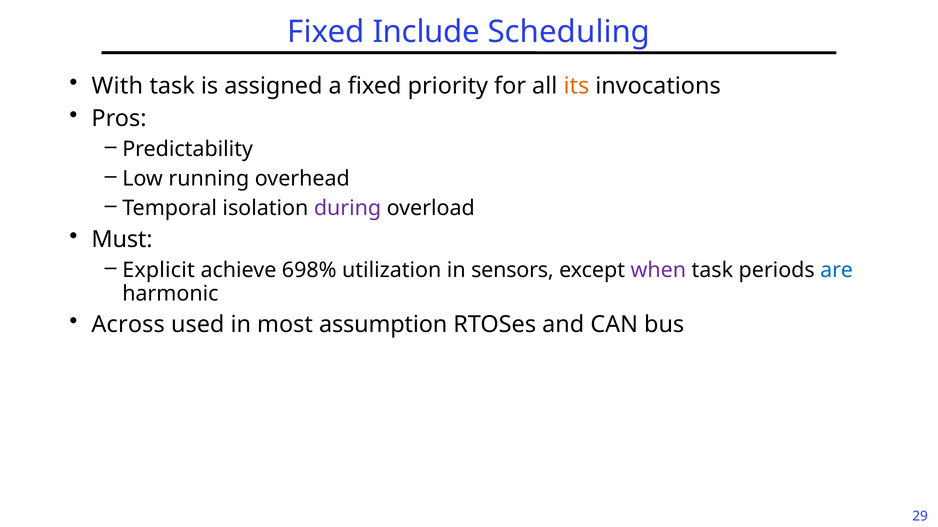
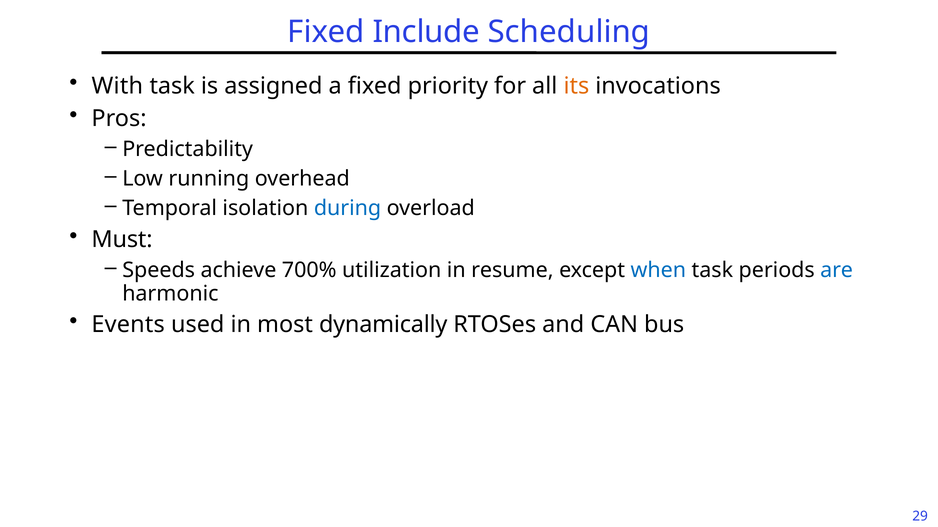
during colour: purple -> blue
Explicit: Explicit -> Speeds
698%: 698% -> 700%
sensors: sensors -> resume
when colour: purple -> blue
Across: Across -> Events
assumption: assumption -> dynamically
